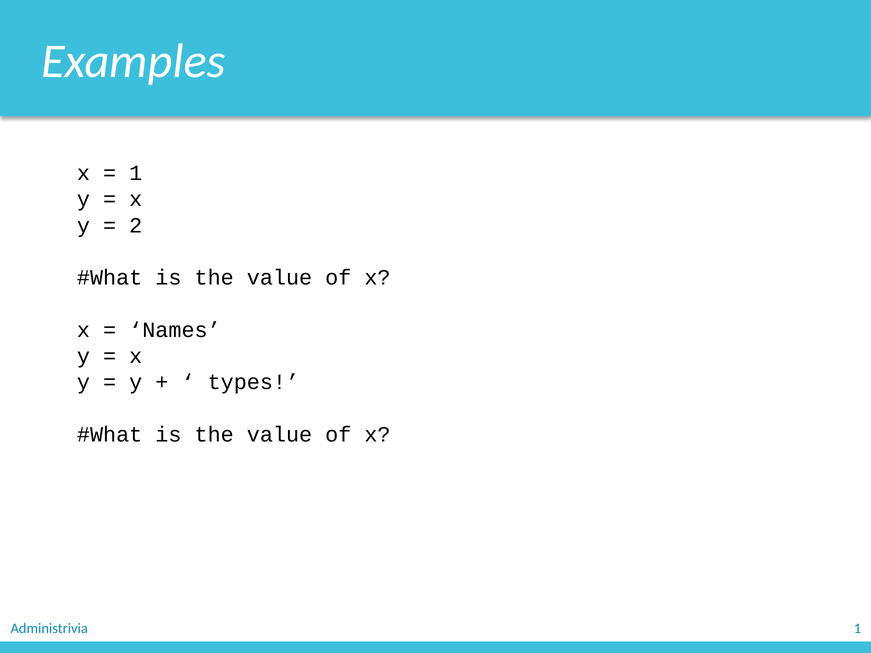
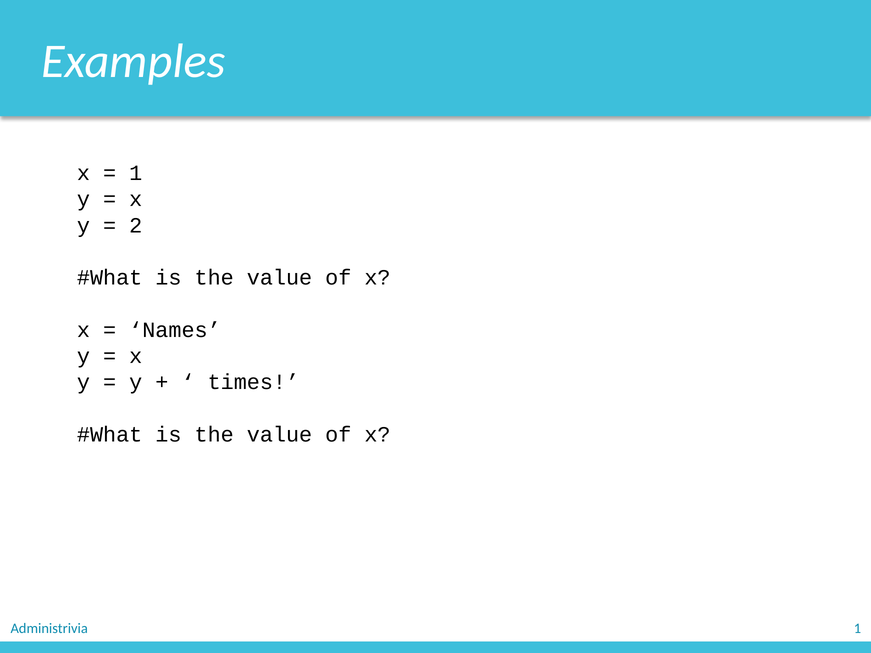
types: types -> times
